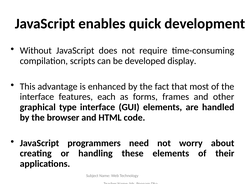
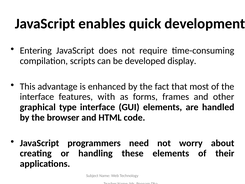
Without: Without -> Entering
each: each -> with
